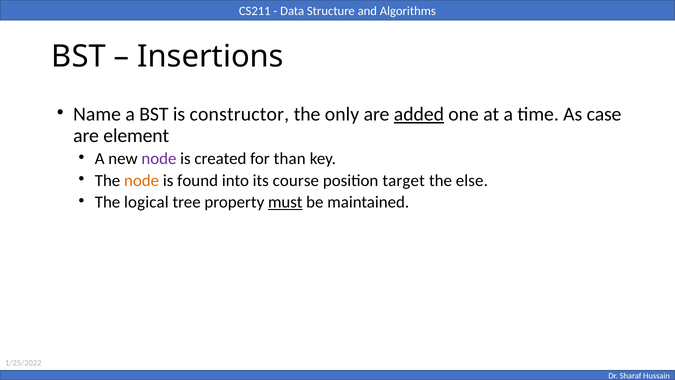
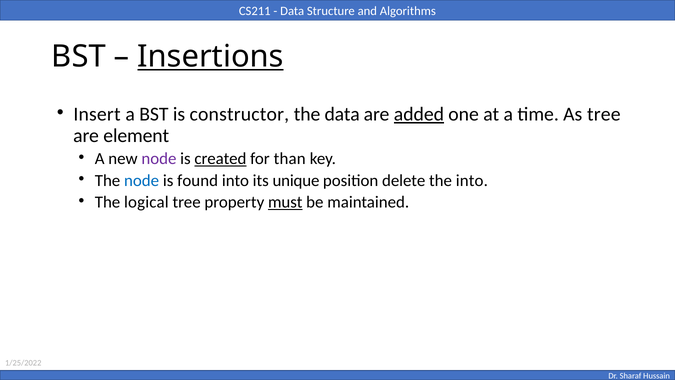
Insertions underline: none -> present
Name: Name -> Insert
the only: only -> data
As case: case -> tree
created underline: none -> present
node at (142, 180) colour: orange -> blue
course: course -> unique
target: target -> delete
the else: else -> into
